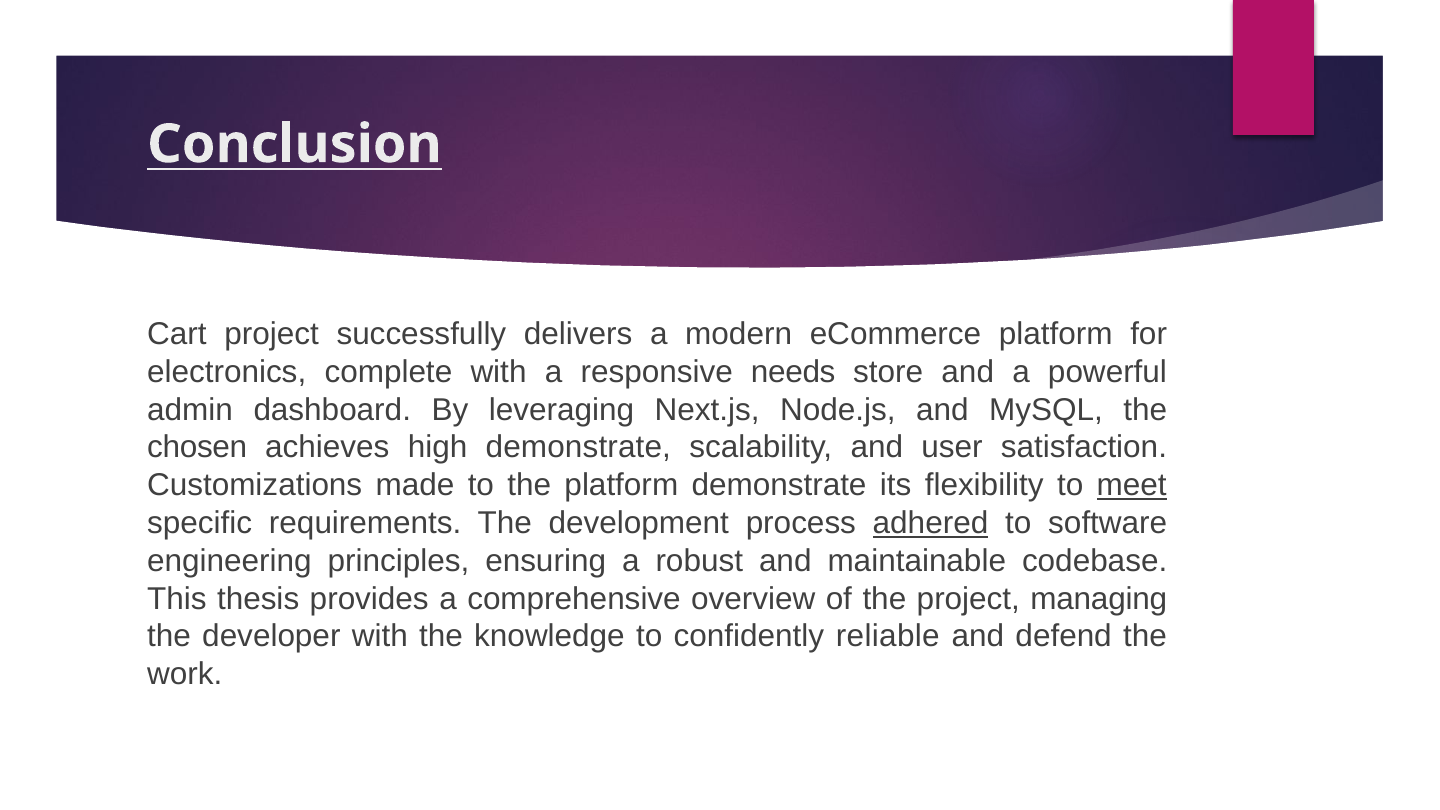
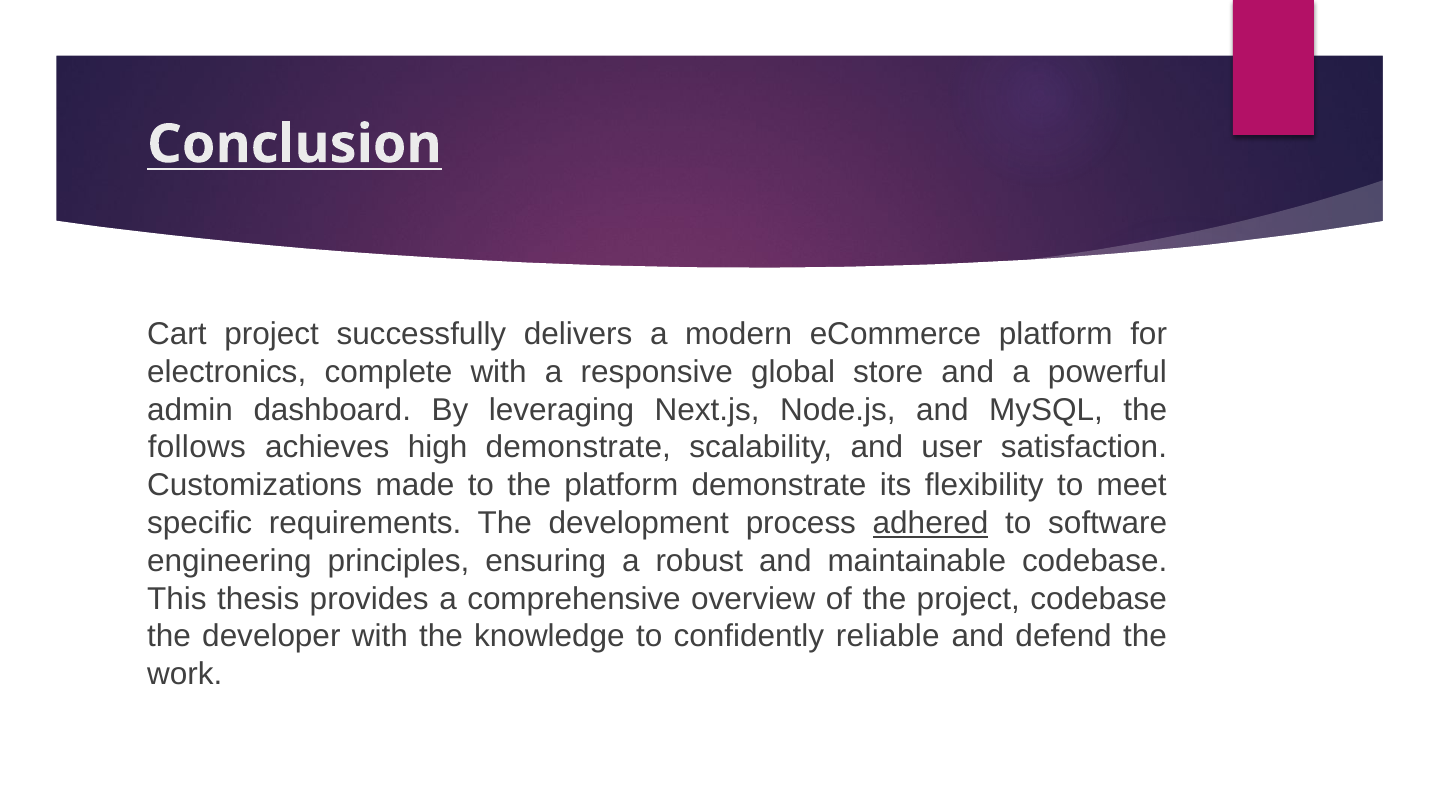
needs: needs -> global
chosen: chosen -> follows
meet underline: present -> none
project managing: managing -> codebase
